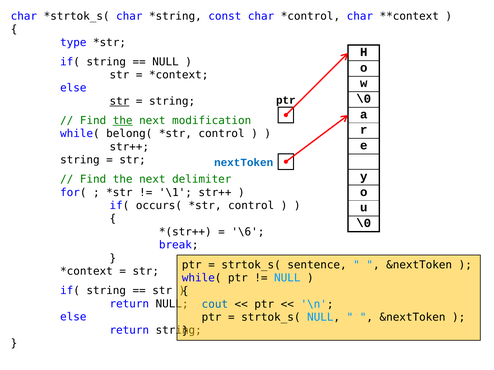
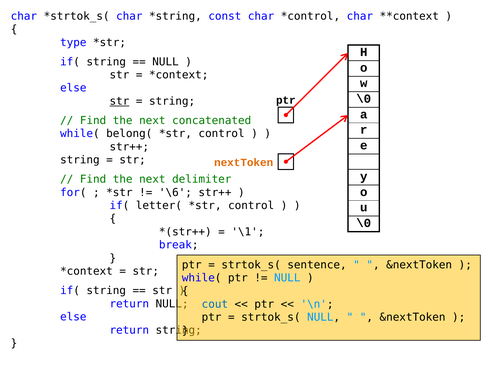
the at (123, 121) underline: present -> none
modification: modification -> concatenated
nextToken colour: blue -> orange
\1: \1 -> \6
occurs(: occurs( -> letter(
\6: \6 -> \1
